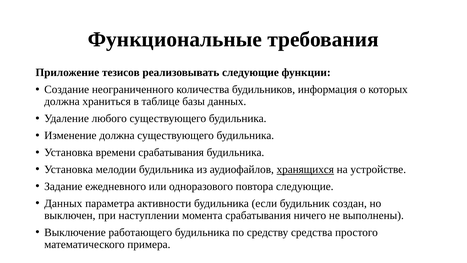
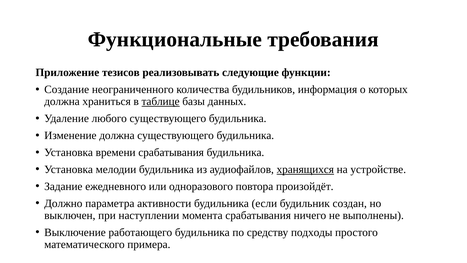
таблице underline: none -> present
повтора следующие: следующие -> произойдёт
Данных at (63, 203): Данных -> Должно
средства: средства -> подходы
